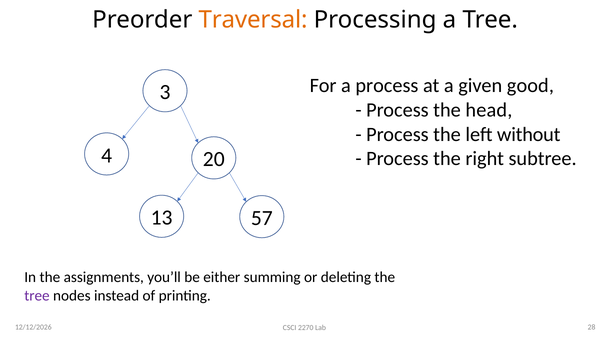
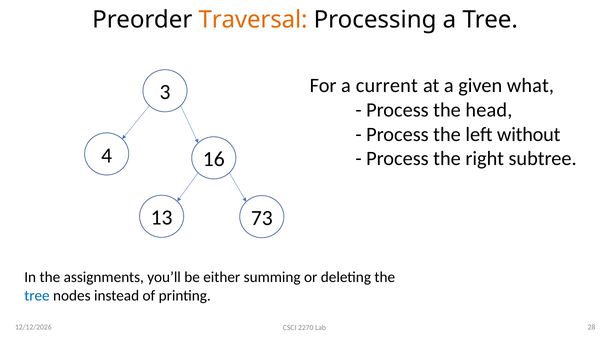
a process: process -> current
good: good -> what
20: 20 -> 16
57: 57 -> 73
tree at (37, 295) colour: purple -> blue
